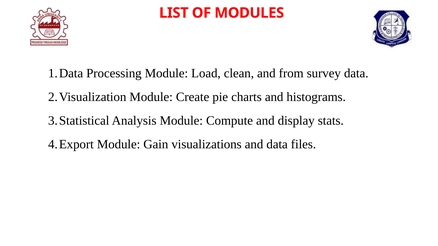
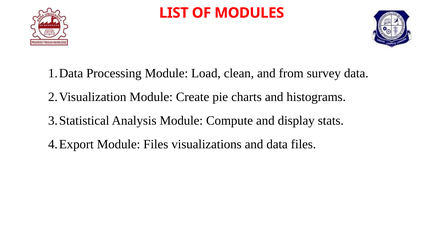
Module Gain: Gain -> Files
